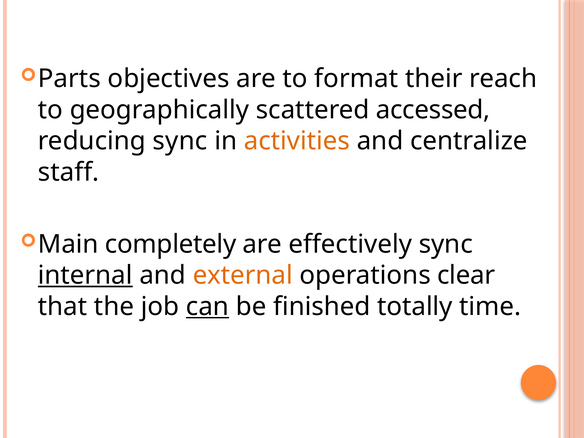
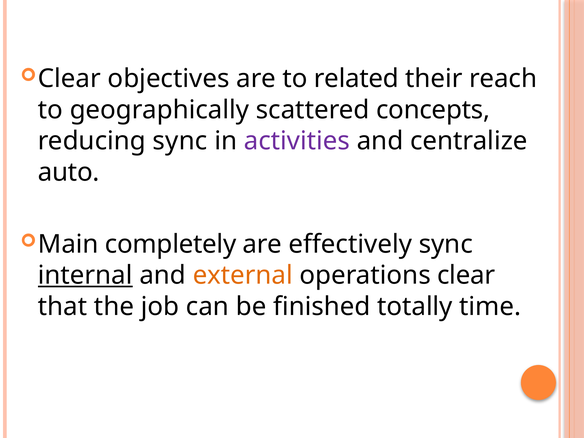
Parts at (69, 79): Parts -> Clear
format: format -> related
accessed: accessed -> concepts
activities colour: orange -> purple
staff: staff -> auto
can underline: present -> none
